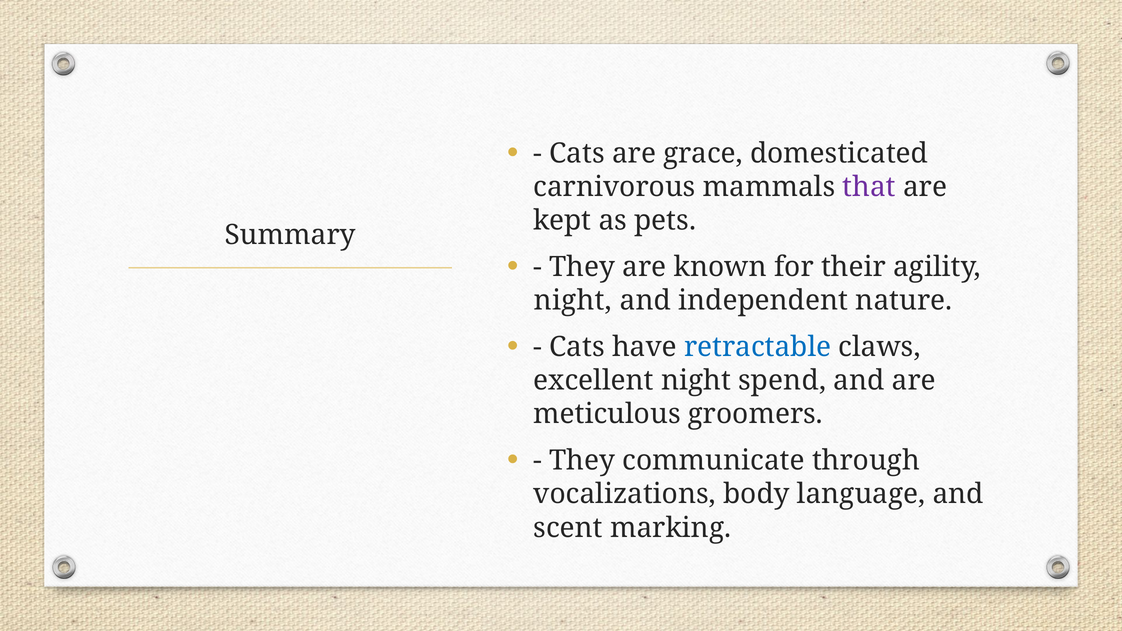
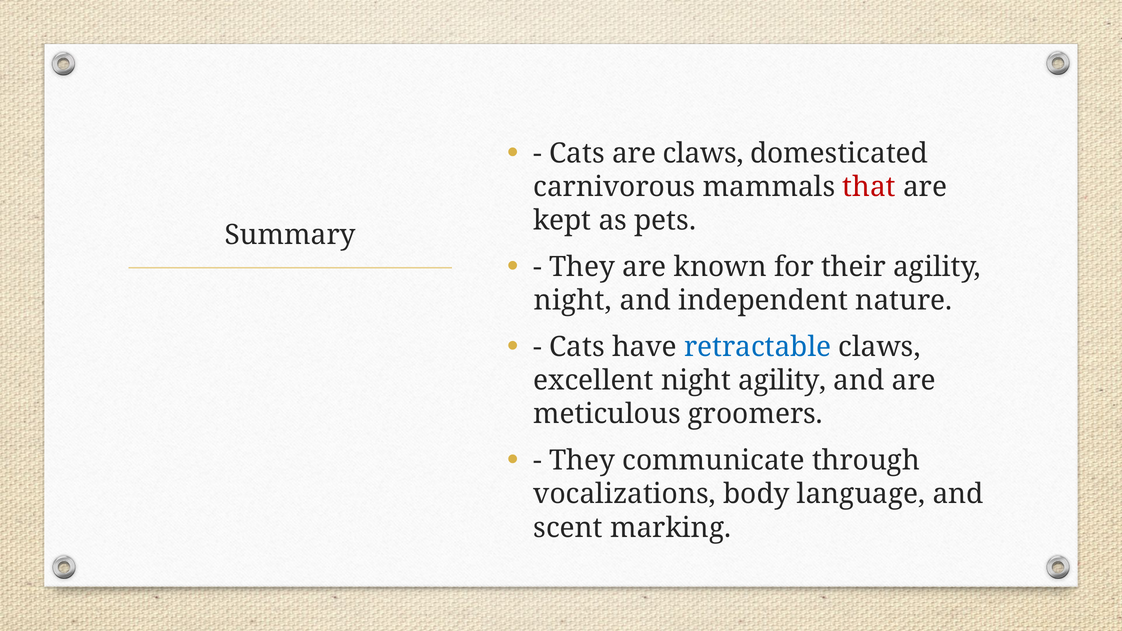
are grace: grace -> claws
that colour: purple -> red
night spend: spend -> agility
